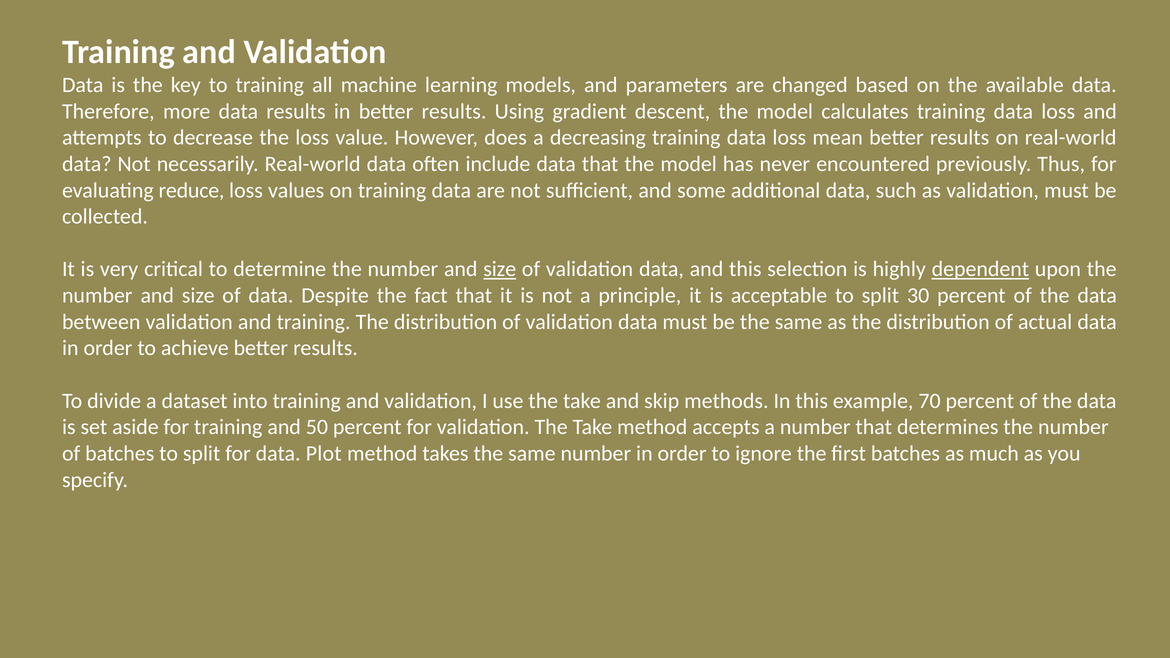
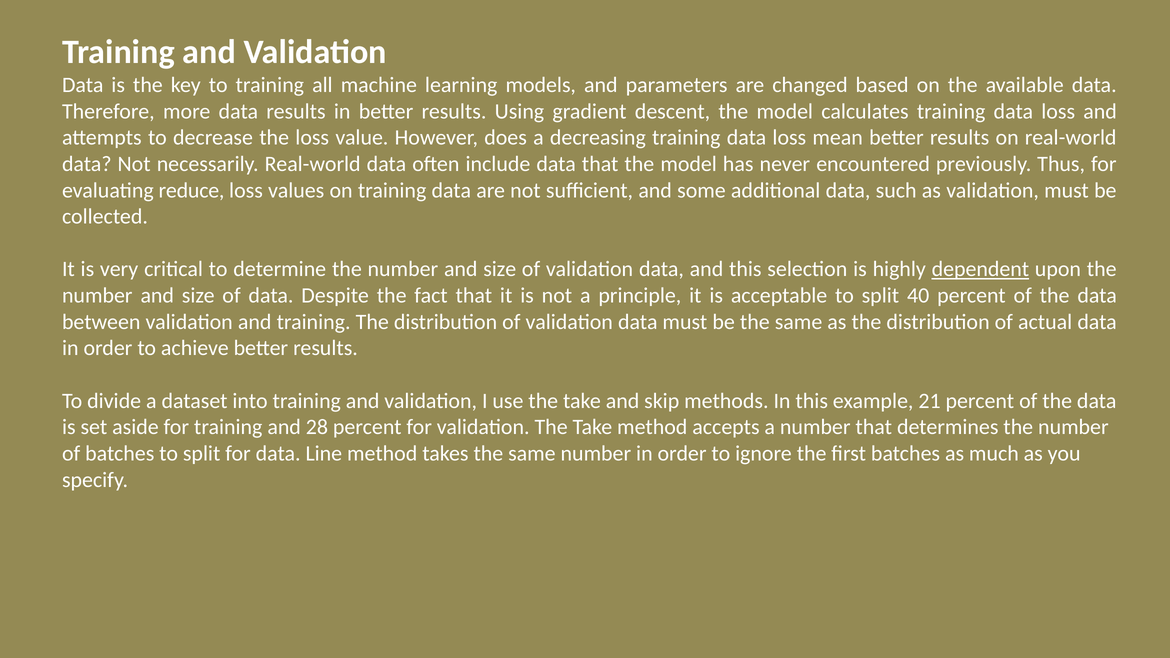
size at (500, 269) underline: present -> none
30: 30 -> 40
70: 70 -> 21
50: 50 -> 28
Plot: Plot -> Line
